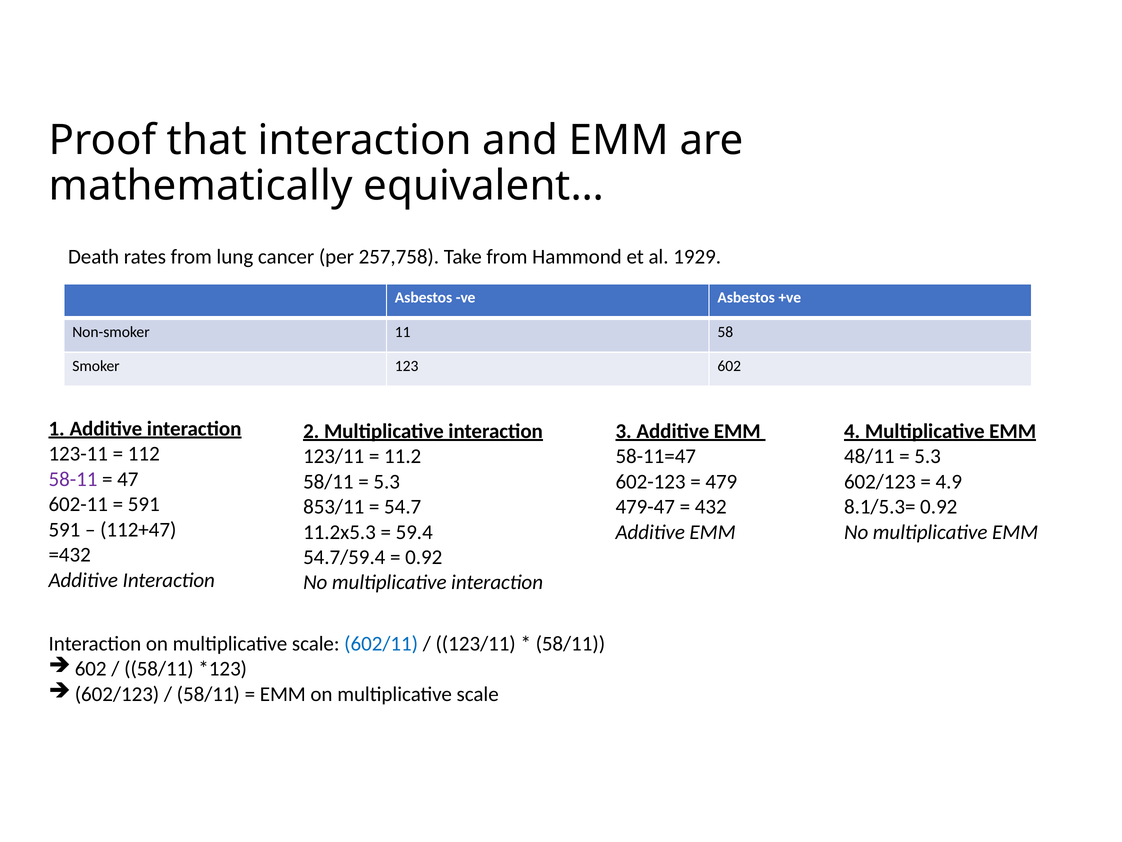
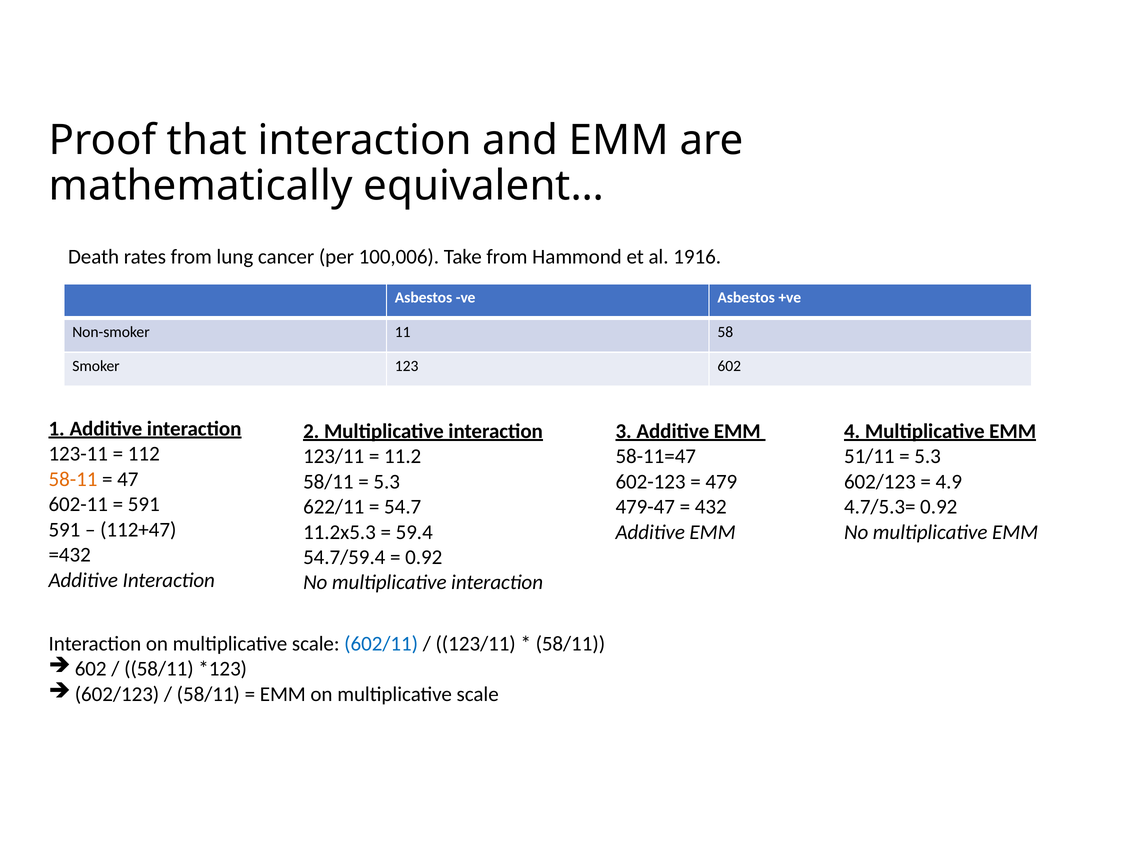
257,758: 257,758 -> 100,006
1929: 1929 -> 1916
48/11: 48/11 -> 51/11
58-11 colour: purple -> orange
853/11: 853/11 -> 622/11
8.1/5.3=: 8.1/5.3= -> 4.7/5.3=
